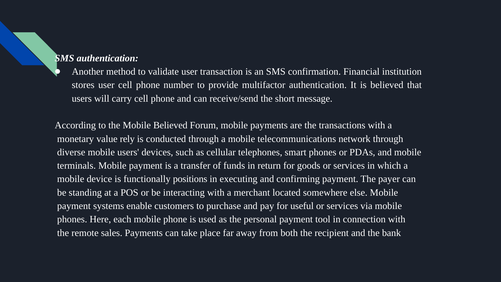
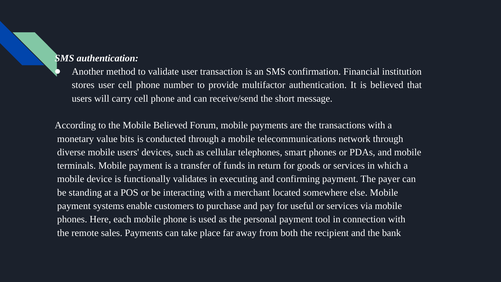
rely: rely -> bits
positions: positions -> validates
